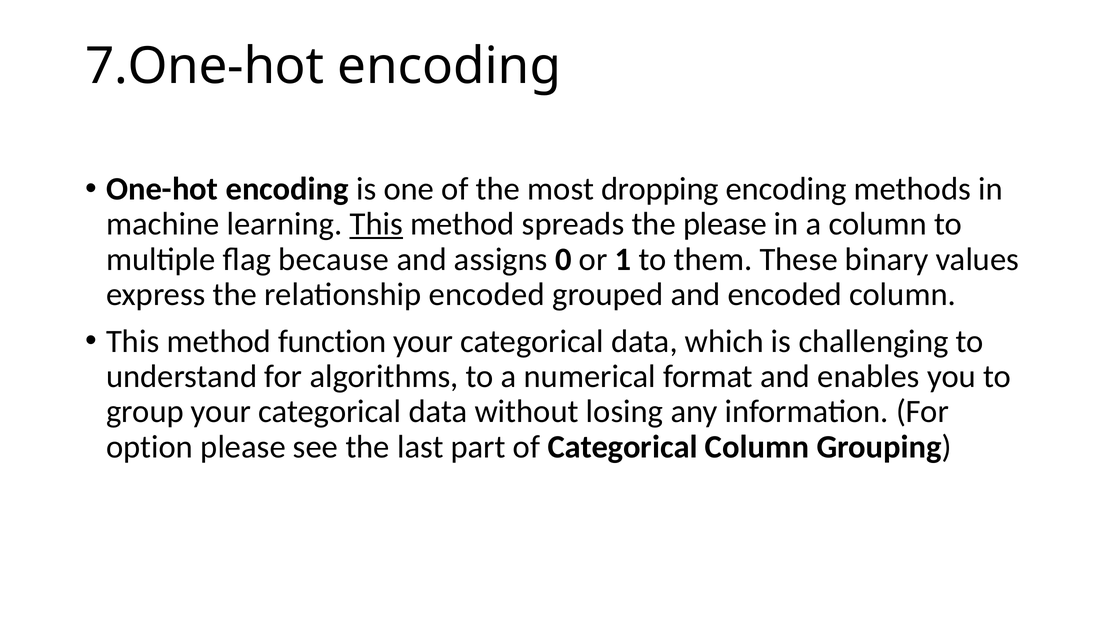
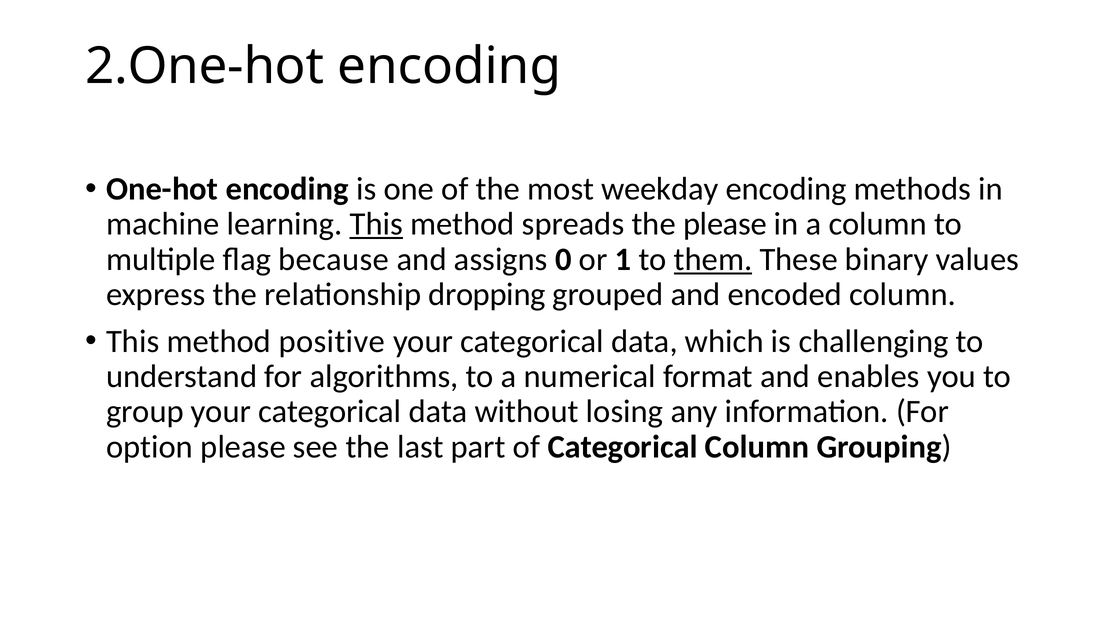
7.One-hot: 7.One-hot -> 2.One-hot
dropping: dropping -> weekday
them underline: none -> present
relationship encoded: encoded -> dropping
function: function -> positive
